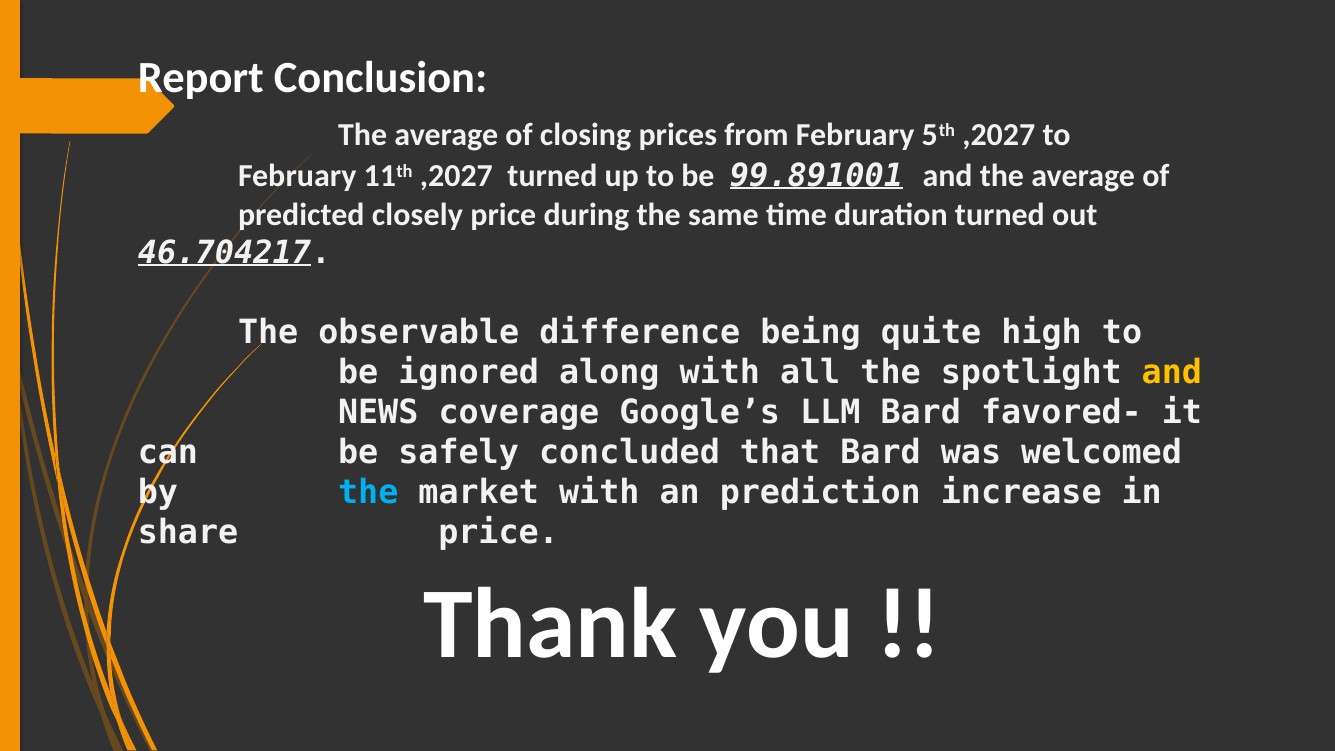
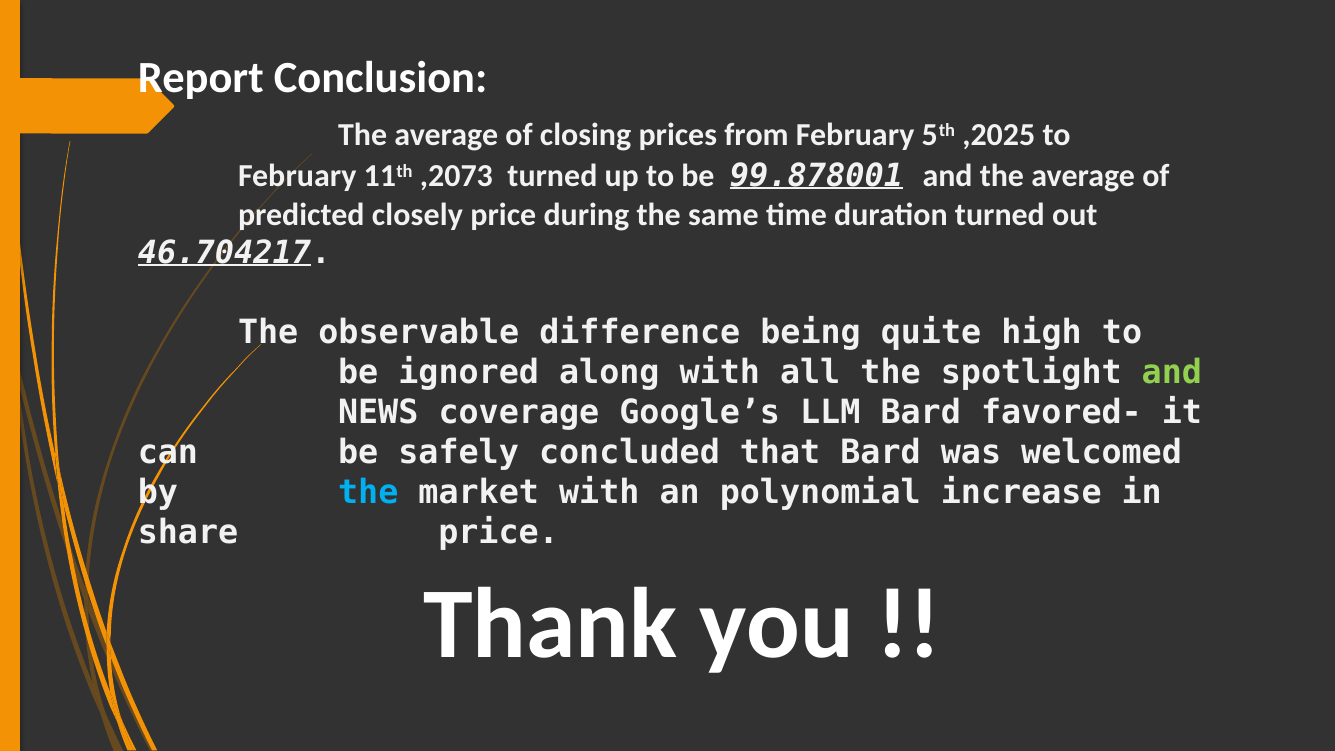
5th ,2027: ,2027 -> ,2025
11th ,2027: ,2027 -> ,2073
99.891001: 99.891001 -> 99.878001
and at (1172, 372) colour: yellow -> light green
prediction: prediction -> polynomial
